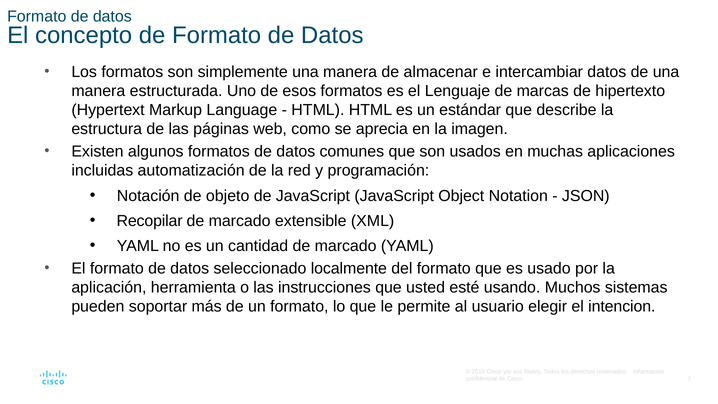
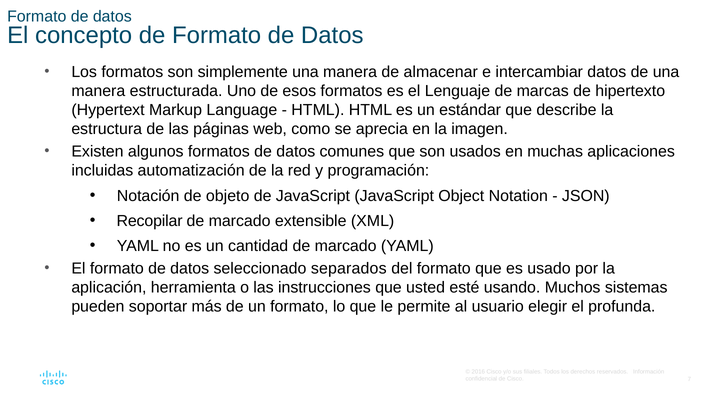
localmente: localmente -> separados
intencion: intencion -> profunda
